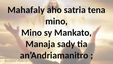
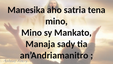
Mahafaly: Mahafaly -> Manesika
